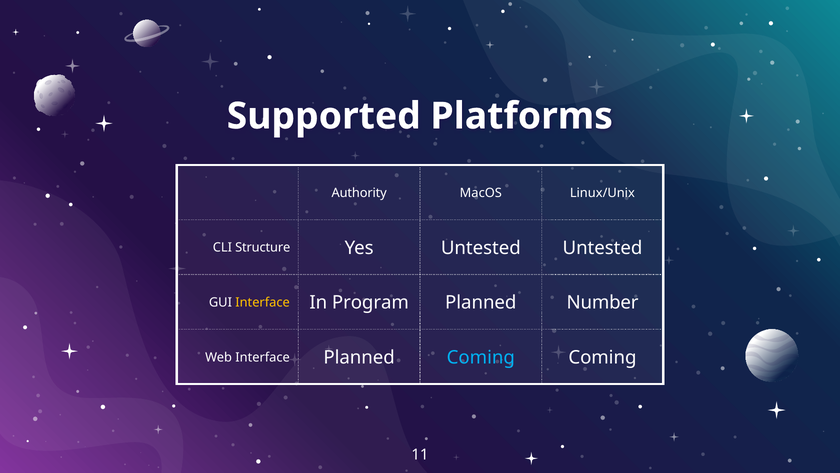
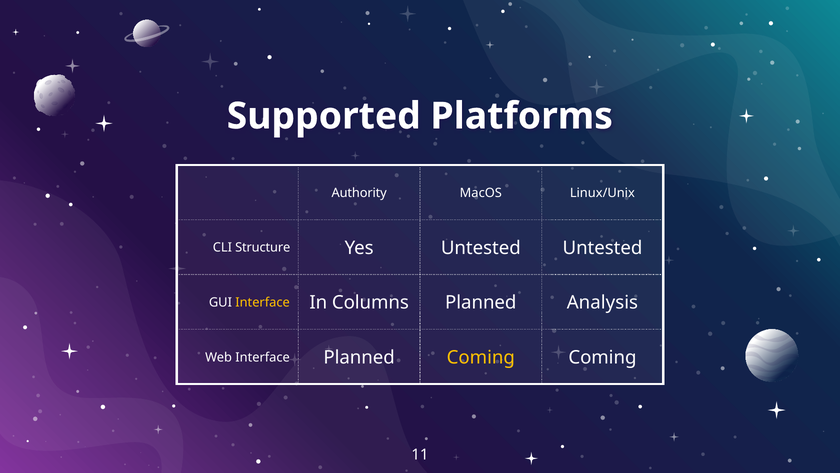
Program: Program -> Columns
Number: Number -> Analysis
Coming at (481, 357) colour: light blue -> yellow
